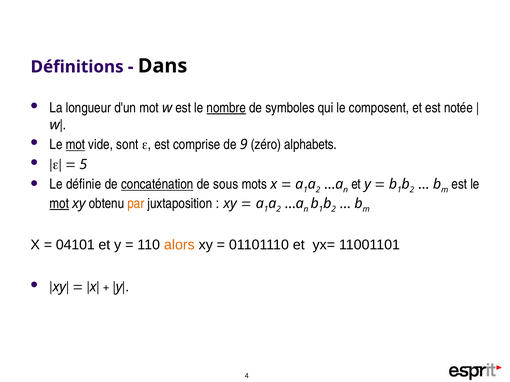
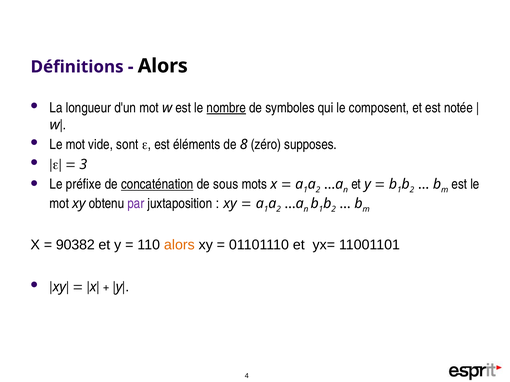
Dans at (163, 66): Dans -> Alors
mot at (75, 145) underline: present -> none
comprise: comprise -> éléments
9: 9 -> 8
alphabets: alphabets -> supposes
5: 5 -> 3
définie: définie -> préfixe
mot at (59, 204) underline: present -> none
par colour: orange -> purple
04101: 04101 -> 90382
